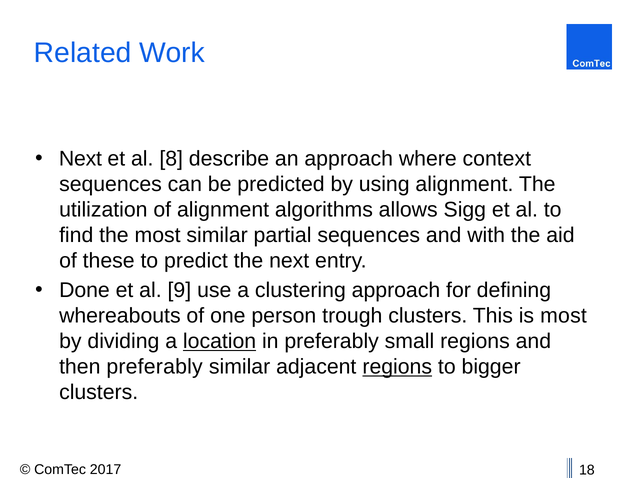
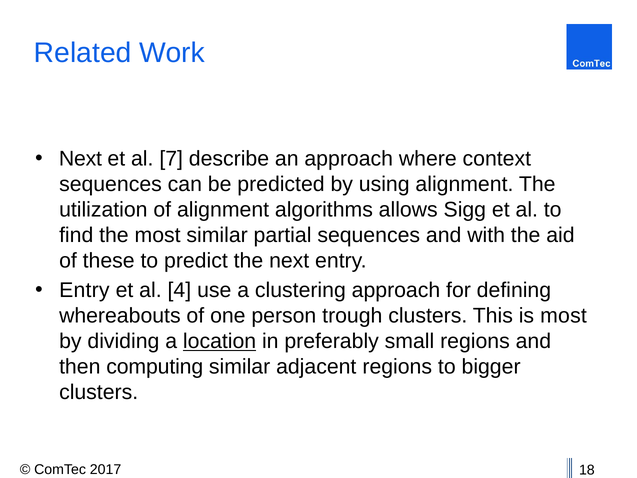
8: 8 -> 7
Done at (84, 290): Done -> Entry
9: 9 -> 4
then preferably: preferably -> computing
regions at (397, 367) underline: present -> none
